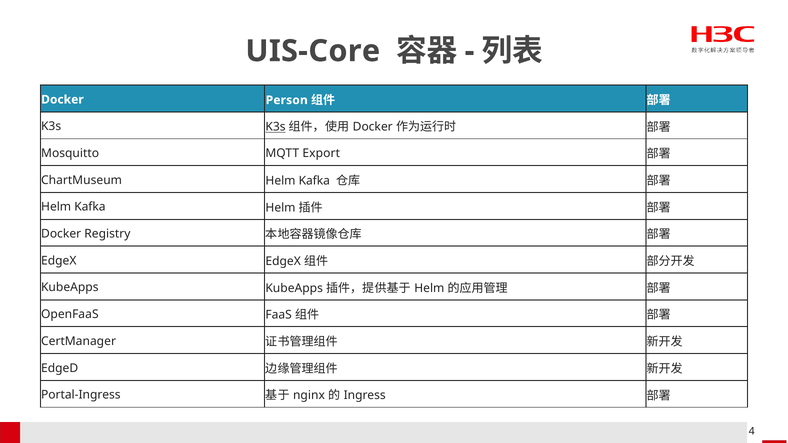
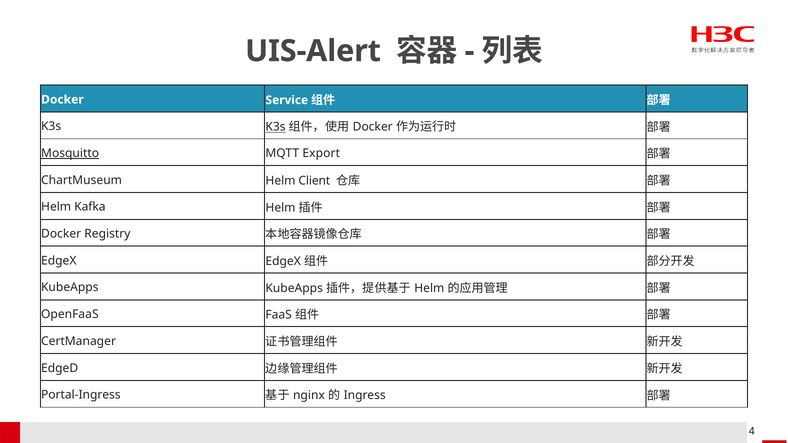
UIS-Core: UIS-Core -> UIS-Alert
Person: Person -> Service
Mosquitto underline: none -> present
ChartMuseum Helm Kafka: Kafka -> Client
